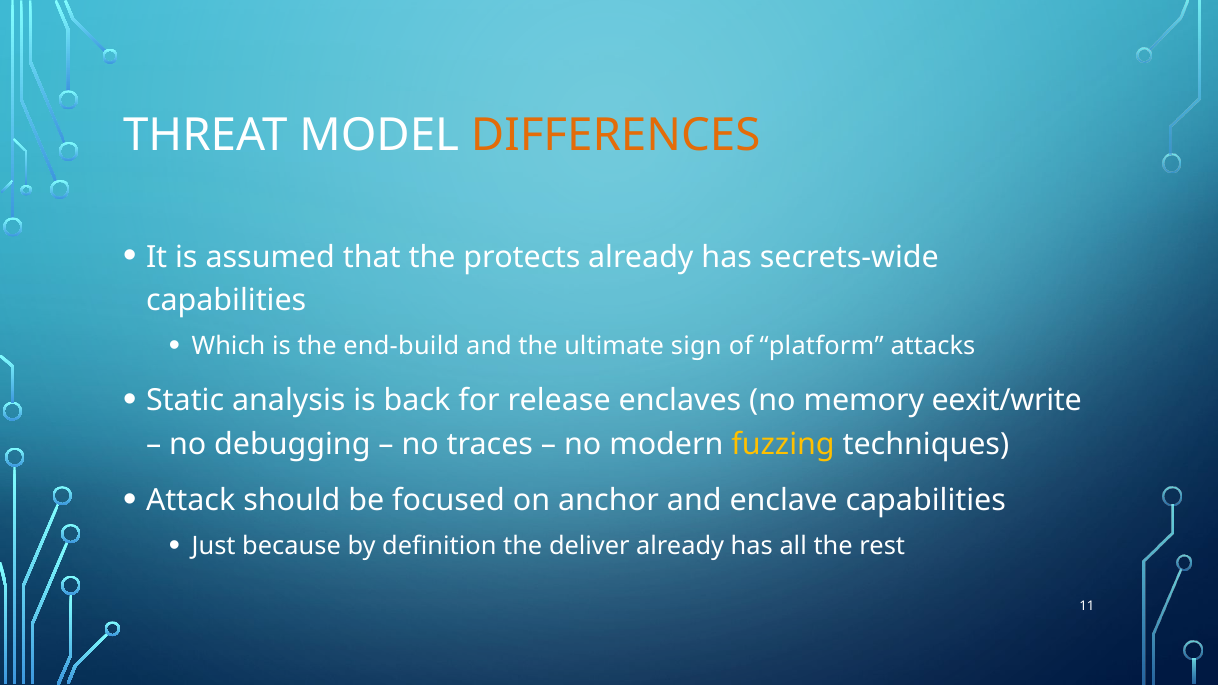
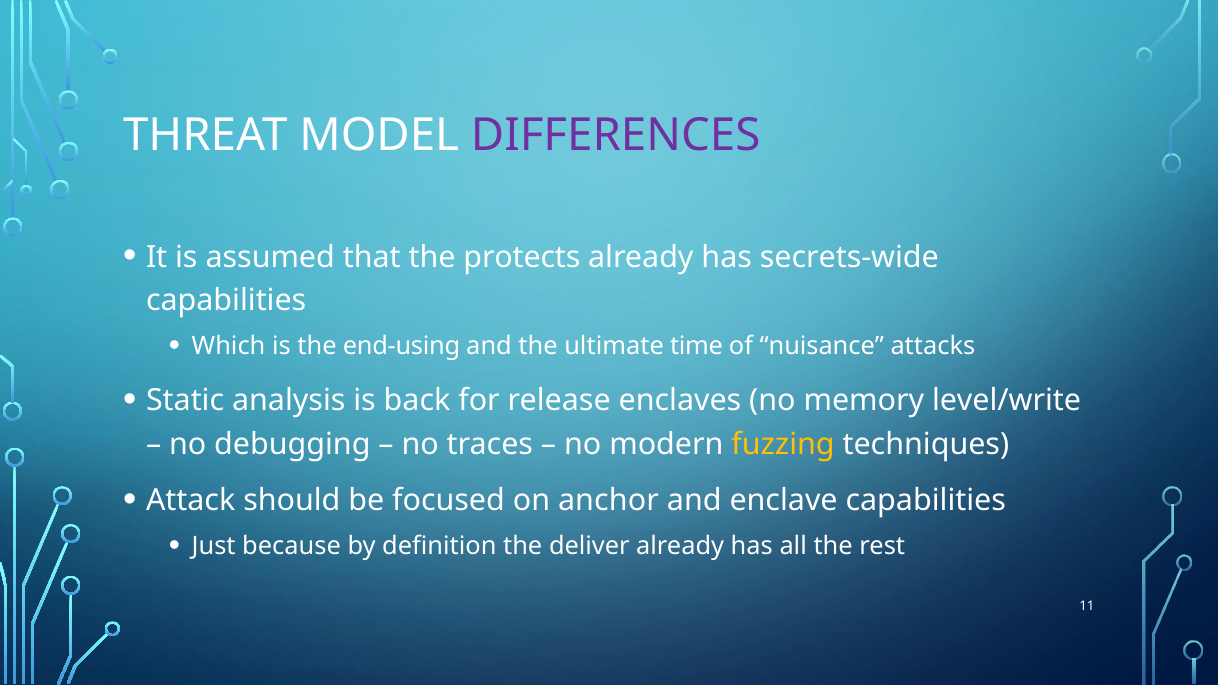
DIFFERENCES colour: orange -> purple
end-build: end-build -> end-using
sign: sign -> time
platform: platform -> nuisance
eexit/write: eexit/write -> level/write
